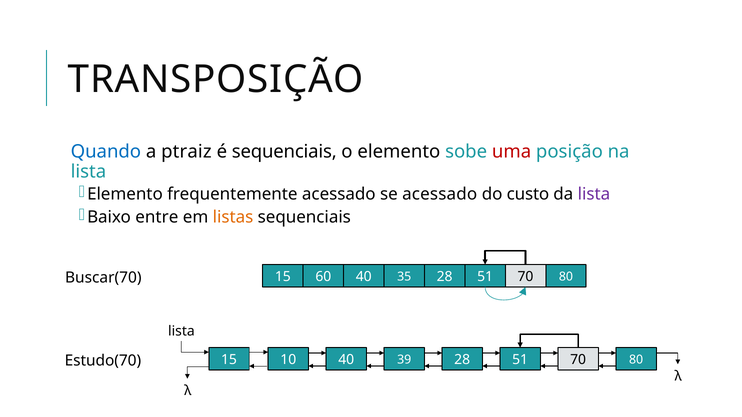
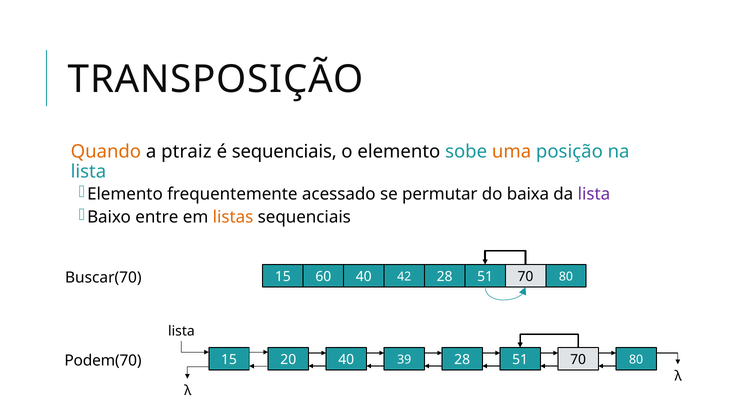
Quando colour: blue -> orange
uma colour: red -> orange
se acessado: acessado -> permutar
custo: custo -> baixa
35: 35 -> 42
10: 10 -> 20
Estudo(70: Estudo(70 -> Podem(70
